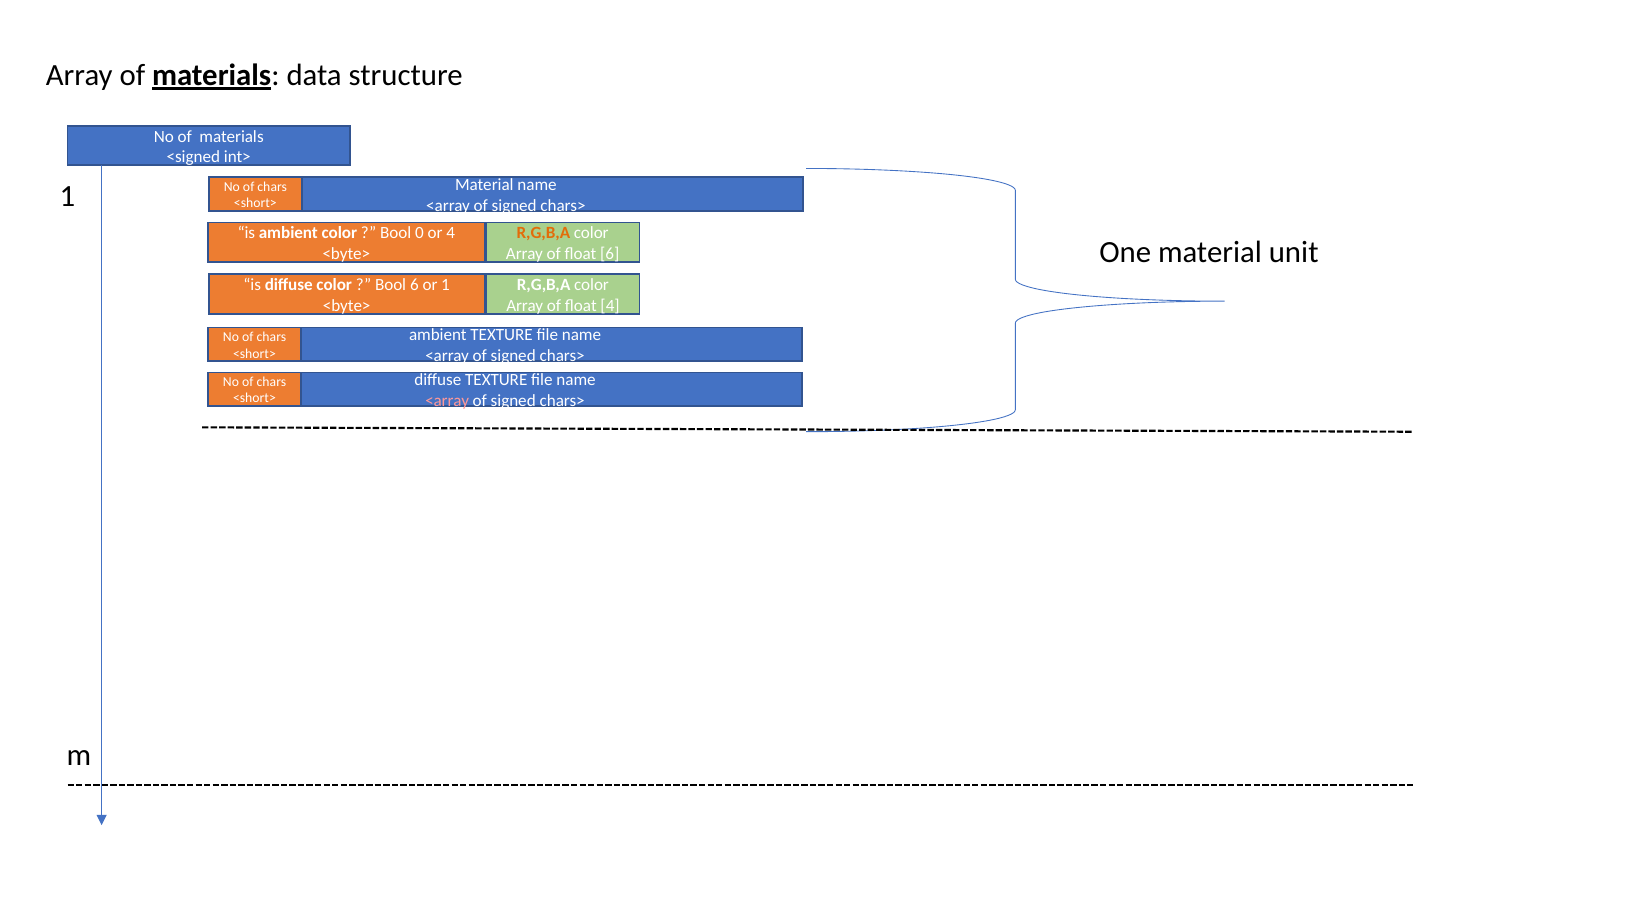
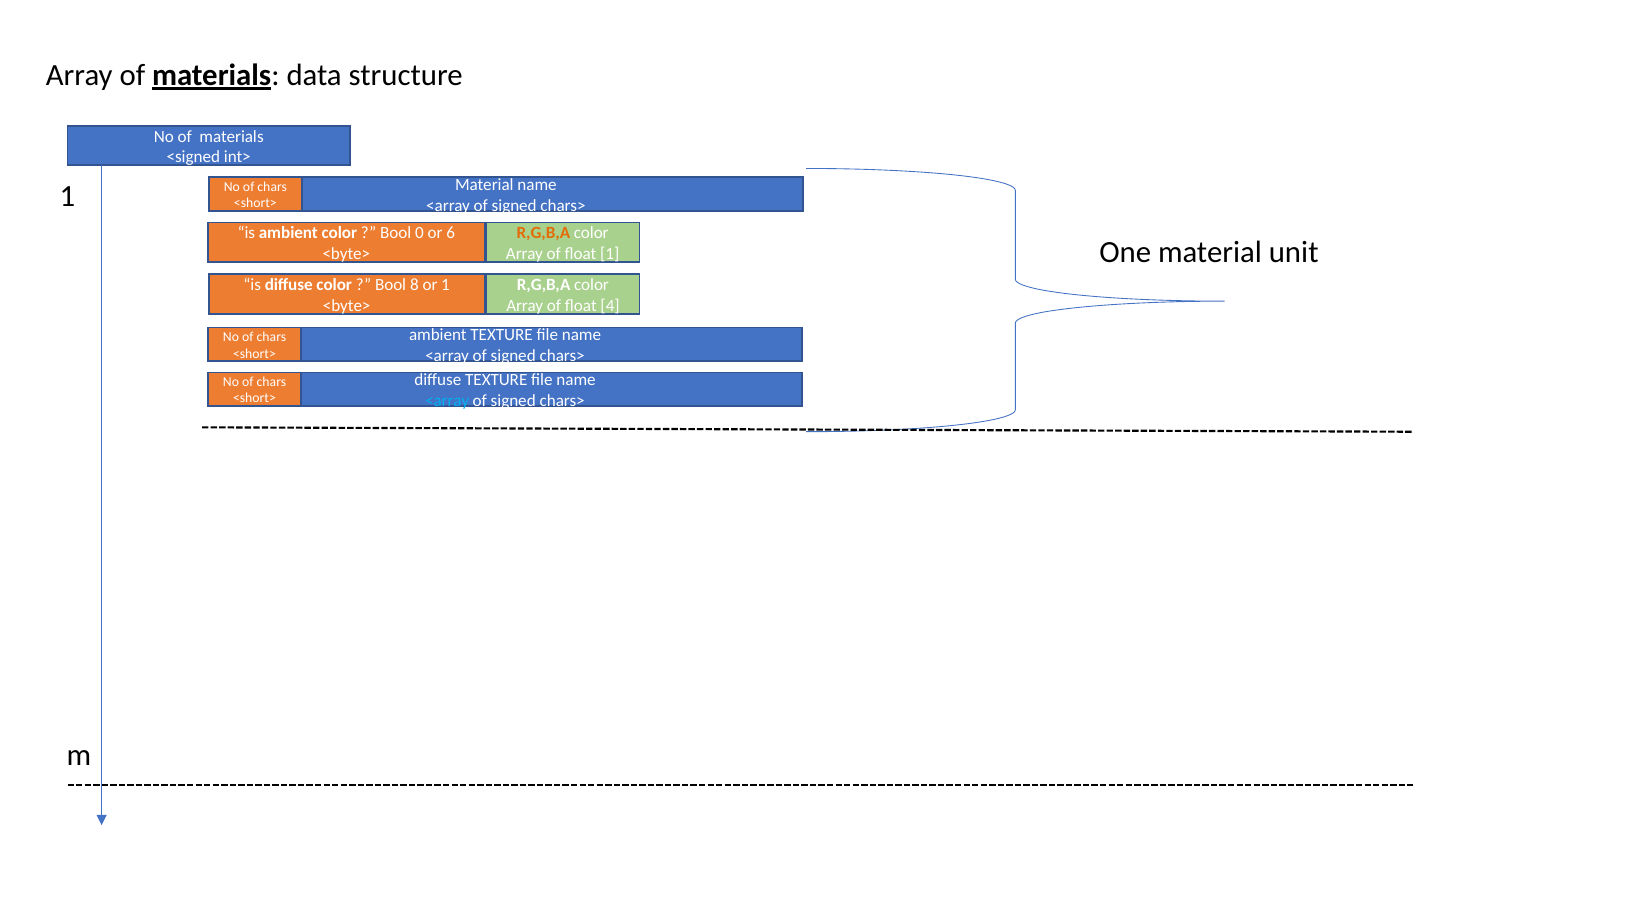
or 4: 4 -> 6
float 6: 6 -> 1
Bool 6: 6 -> 8
<array at (447, 401) colour: pink -> light blue
